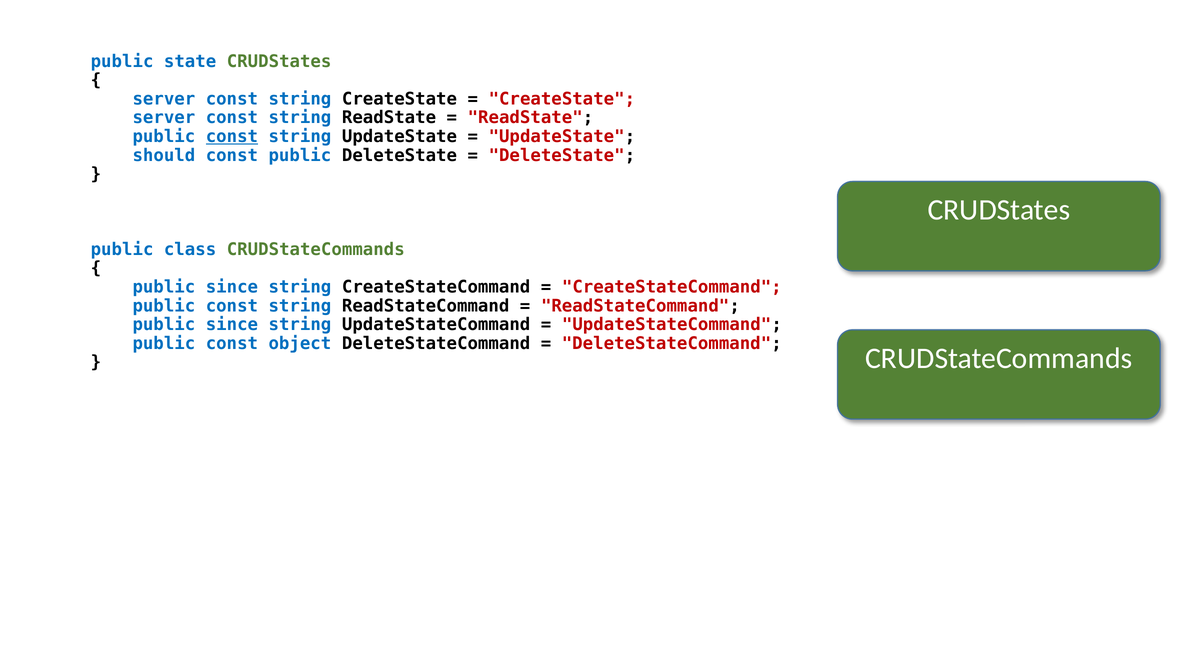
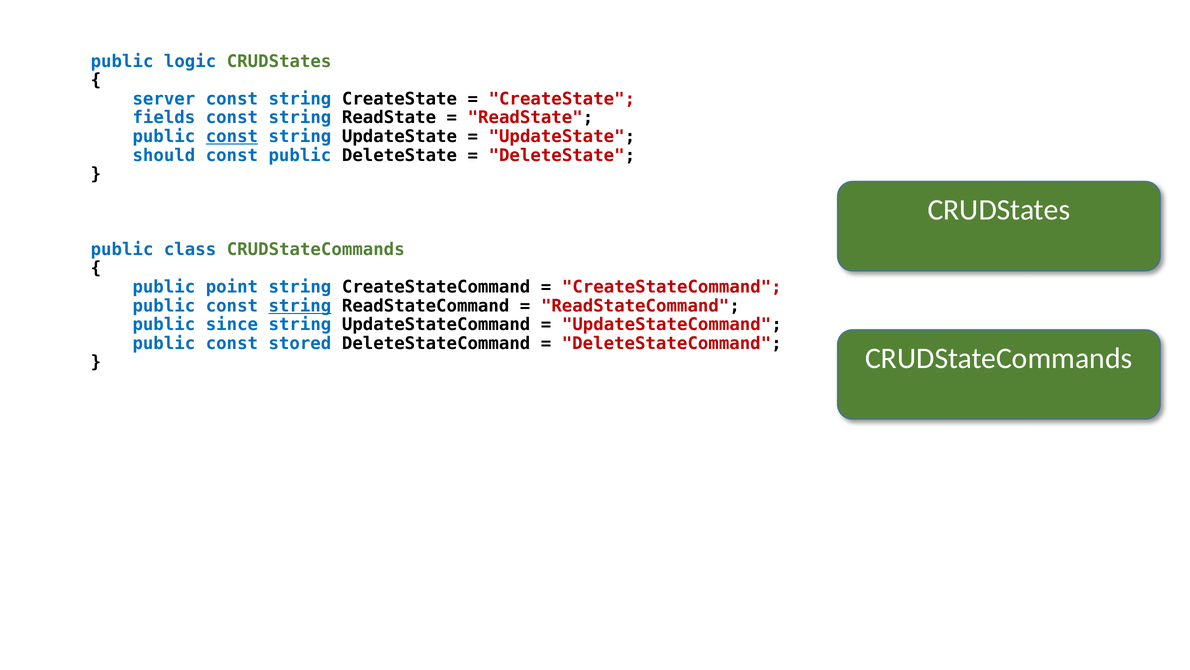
state: state -> logic
server at (164, 118): server -> fields
since at (232, 287): since -> point
string at (300, 306) underline: none -> present
object: object -> stored
